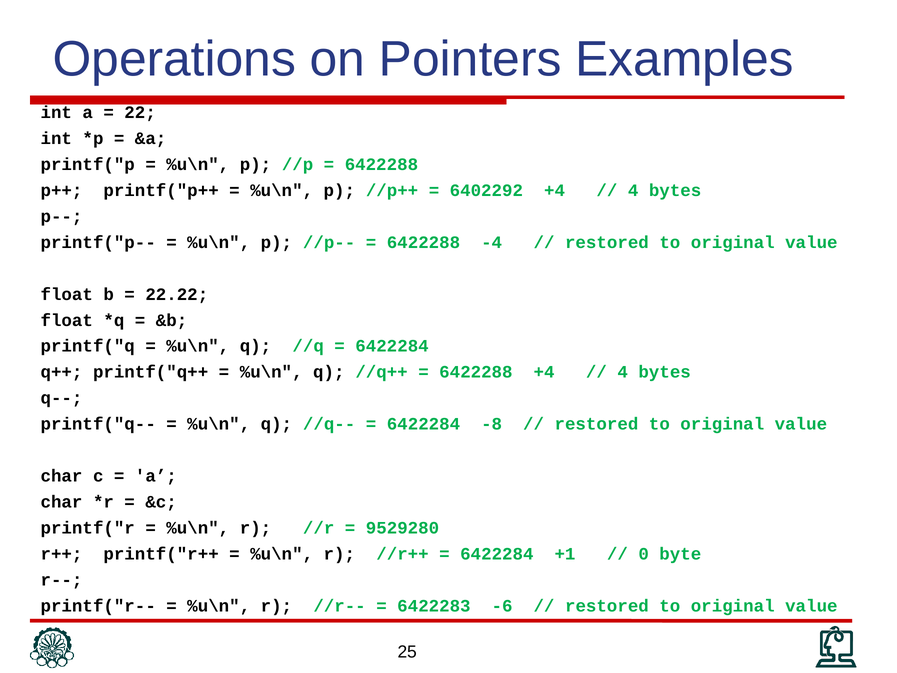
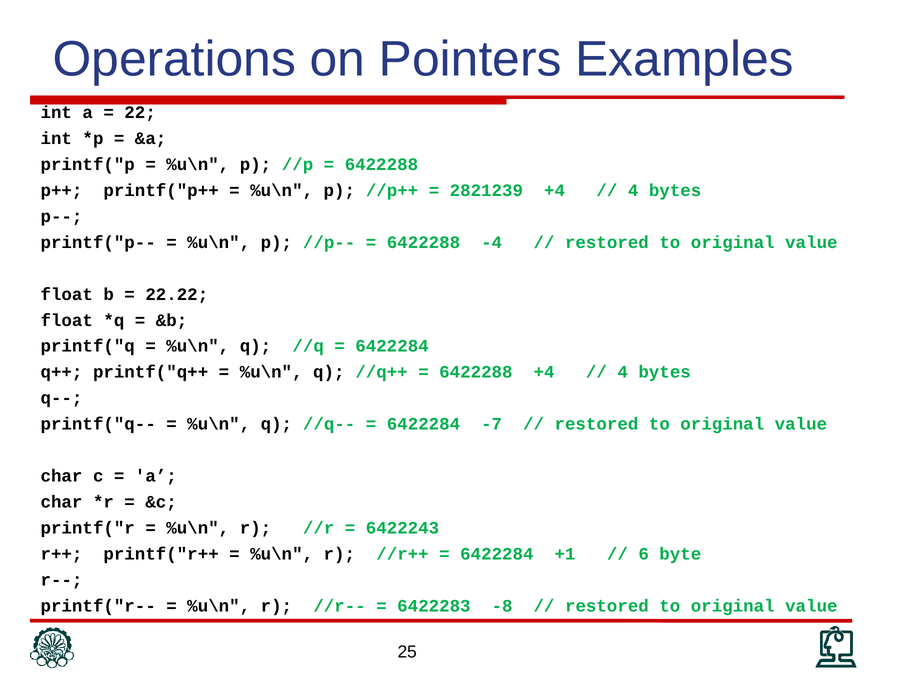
6402292: 6402292 -> 2821239
-8: -8 -> -7
9529280: 9529280 -> 6422243
0: 0 -> 6
-6: -6 -> -8
